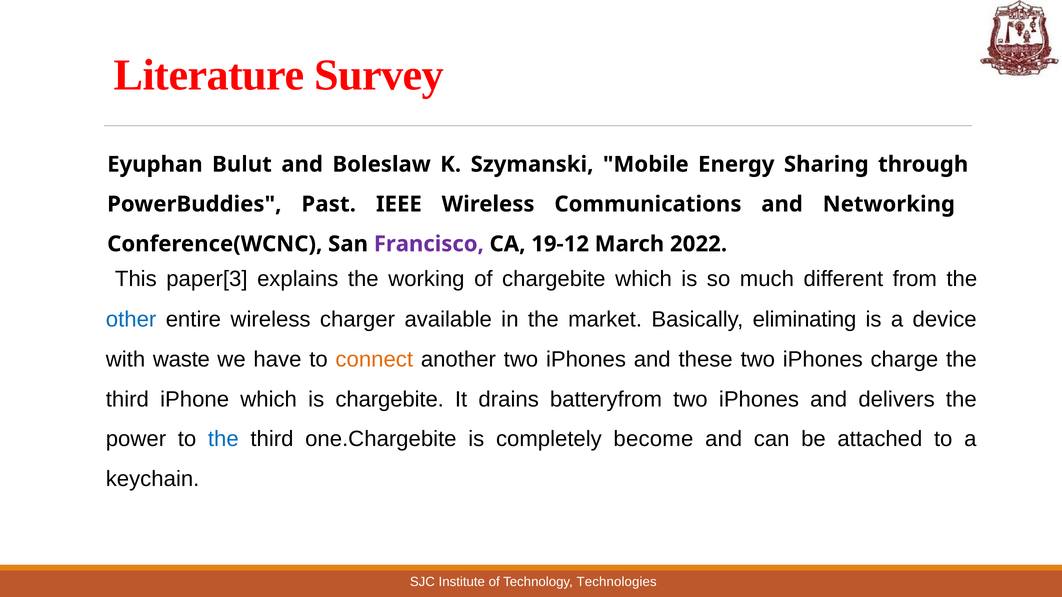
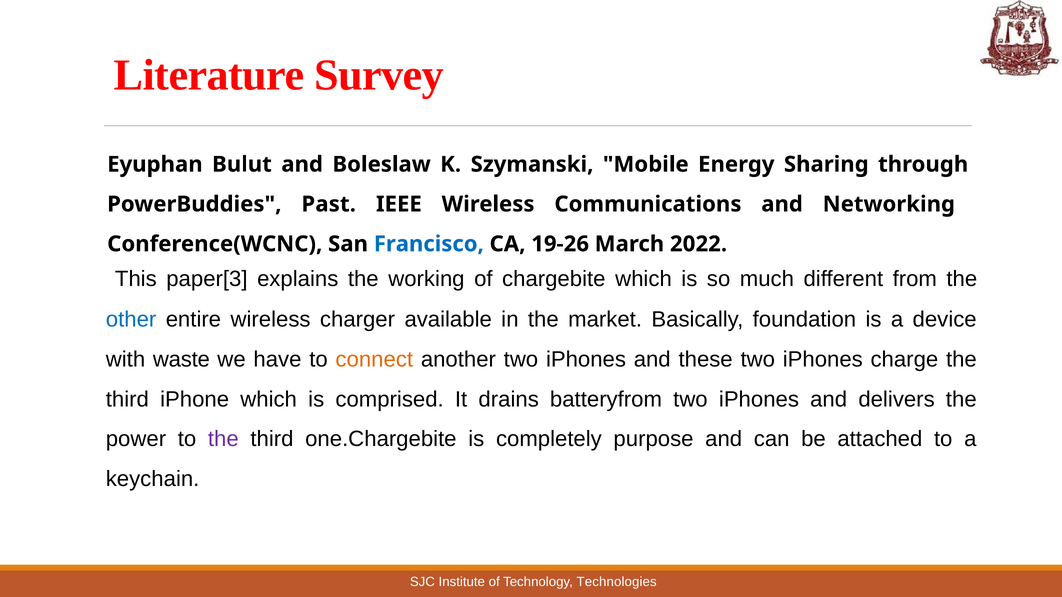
Francisco colour: purple -> blue
19-12: 19-12 -> 19-26
eliminating: eliminating -> foundation
is chargebite: chargebite -> comprised
the at (223, 439) colour: blue -> purple
become: become -> purpose
